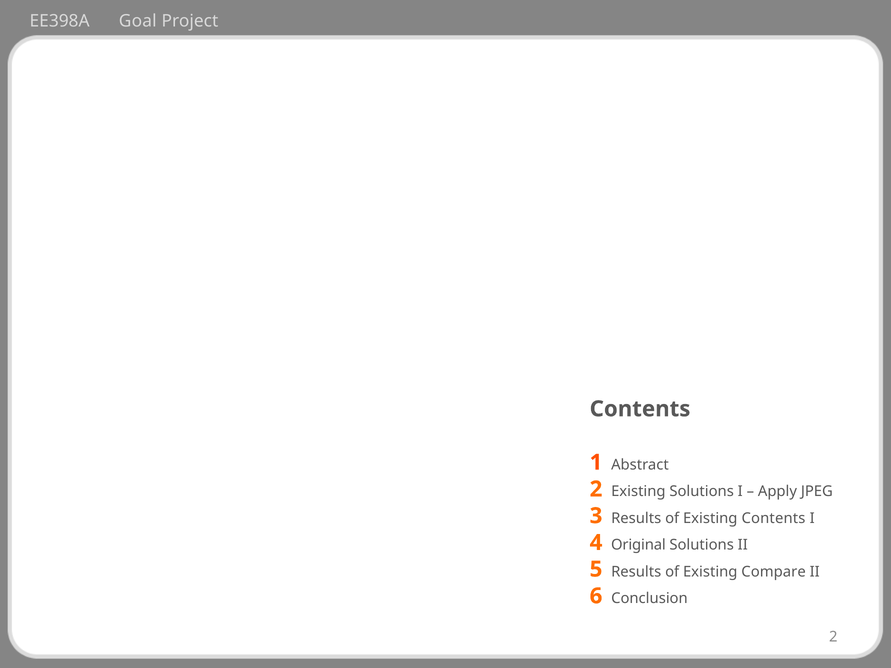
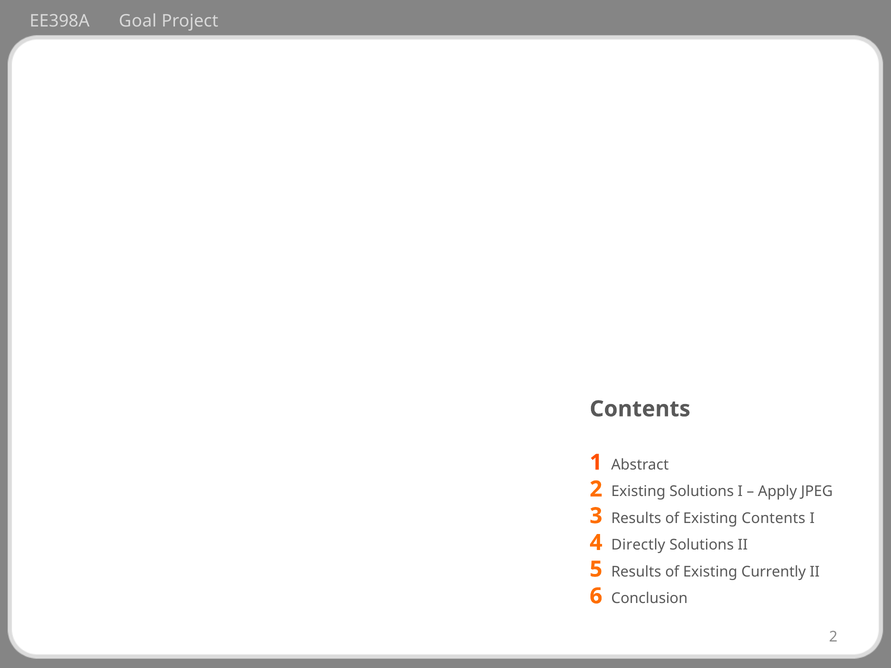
Original: Original -> Directly
Compare: Compare -> Currently
